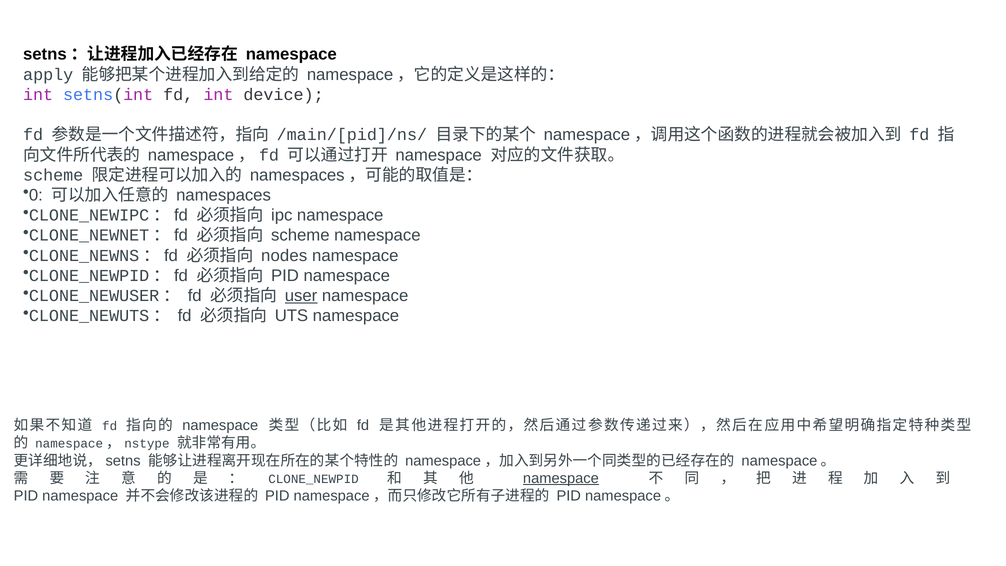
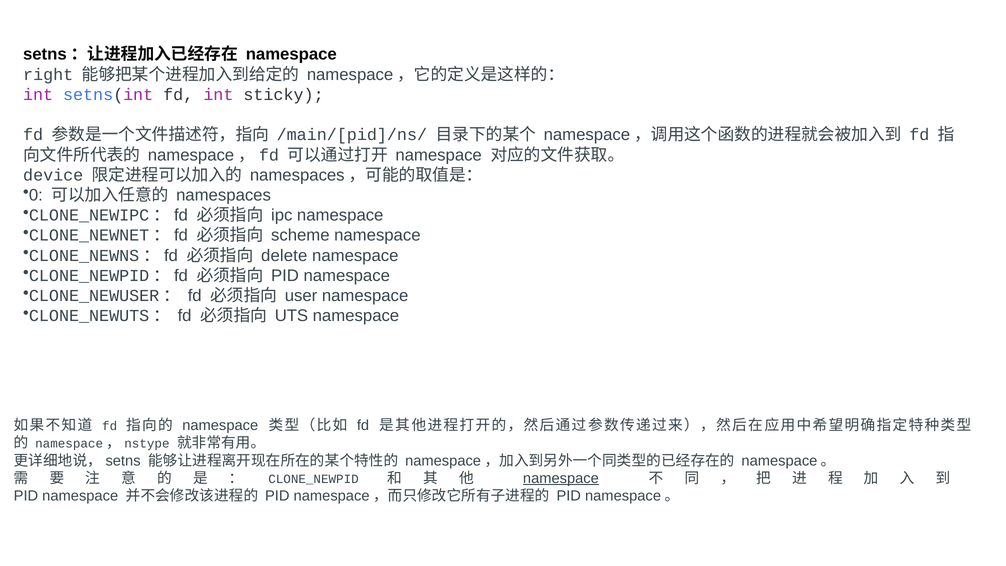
apply: apply -> right
device: device -> sticky
scheme at (53, 175): scheme -> device
nodes: nodes -> delete
user underline: present -> none
